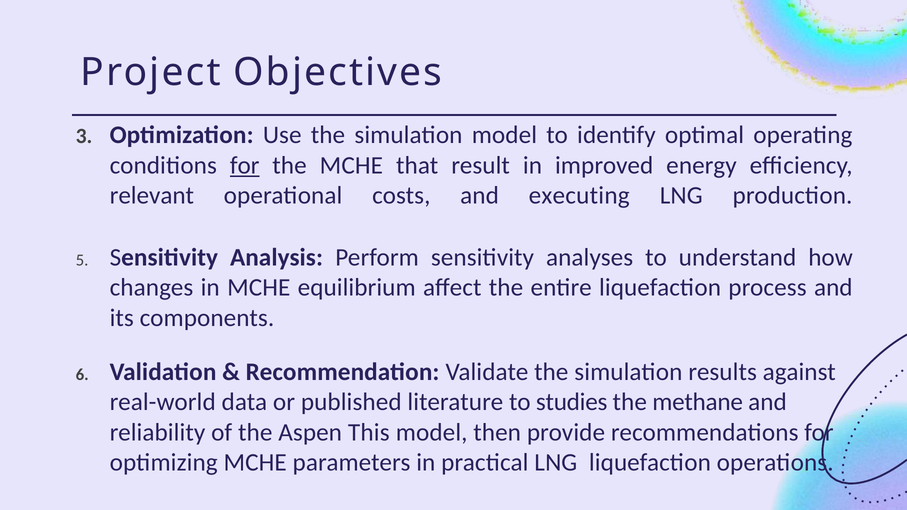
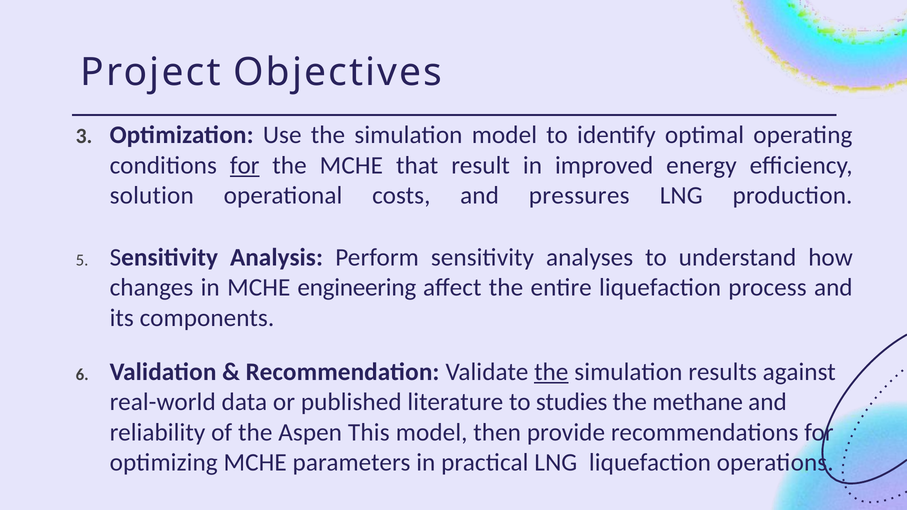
relevant: relevant -> solution
executing: executing -> pressures
equilibrium: equilibrium -> engineering
the at (551, 372) underline: none -> present
